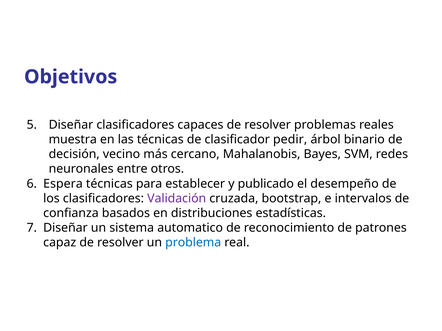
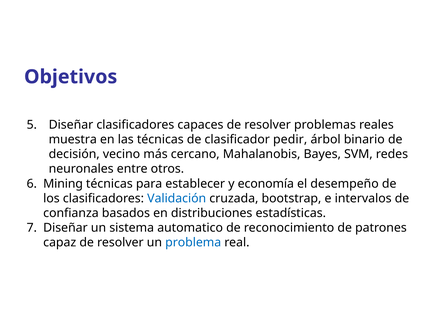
Espera: Espera -> Mining
publicado: publicado -> economía
Validación colour: purple -> blue
